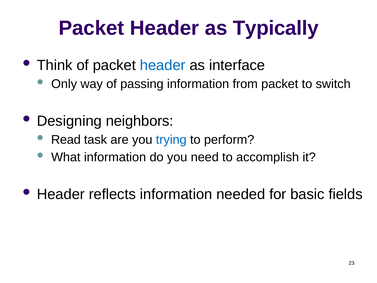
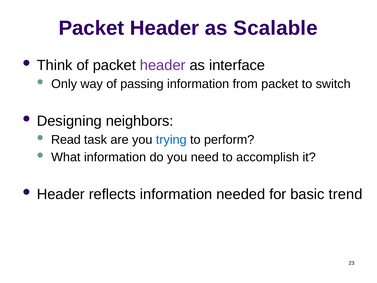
Typically: Typically -> Scalable
header at (163, 65) colour: blue -> purple
fields: fields -> trend
